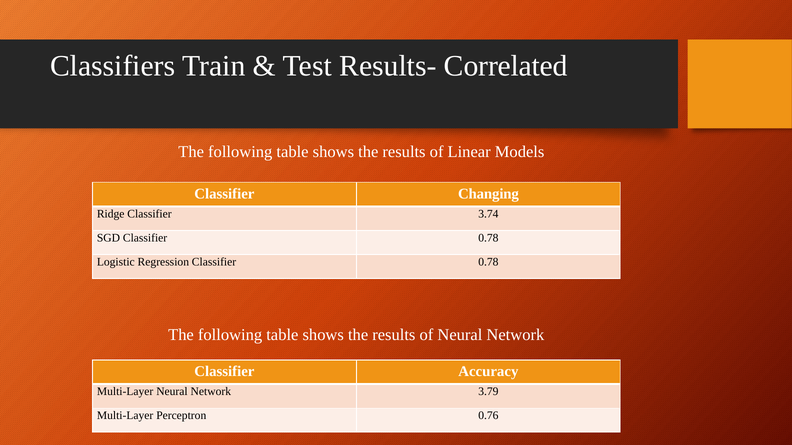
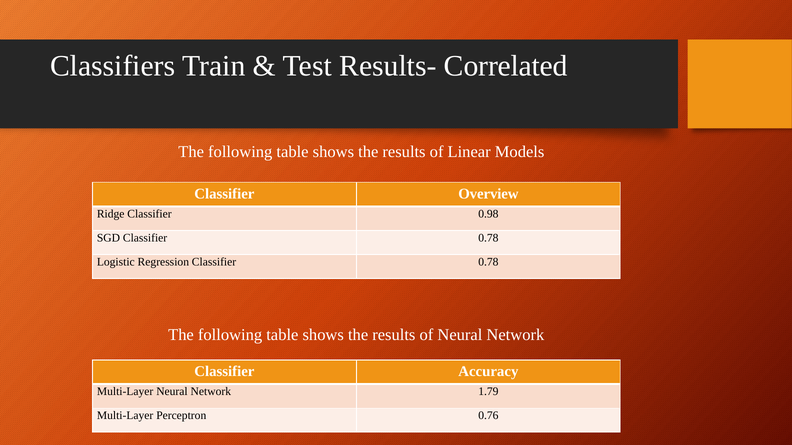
Changing: Changing -> Overview
3.74: 3.74 -> 0.98
3.79: 3.79 -> 1.79
